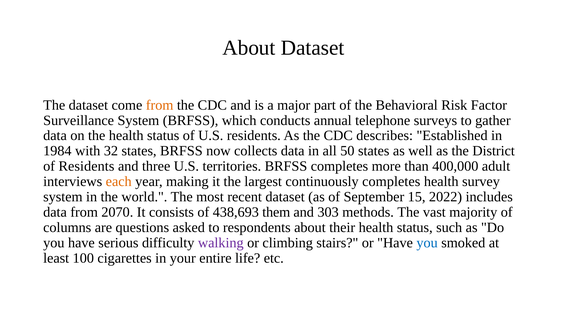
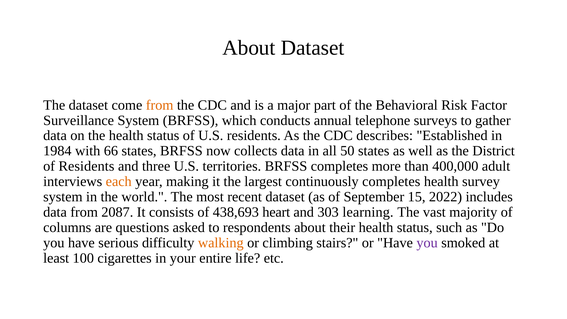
32: 32 -> 66
2070: 2070 -> 2087
them: them -> heart
methods: methods -> learning
walking colour: purple -> orange
you at (427, 243) colour: blue -> purple
